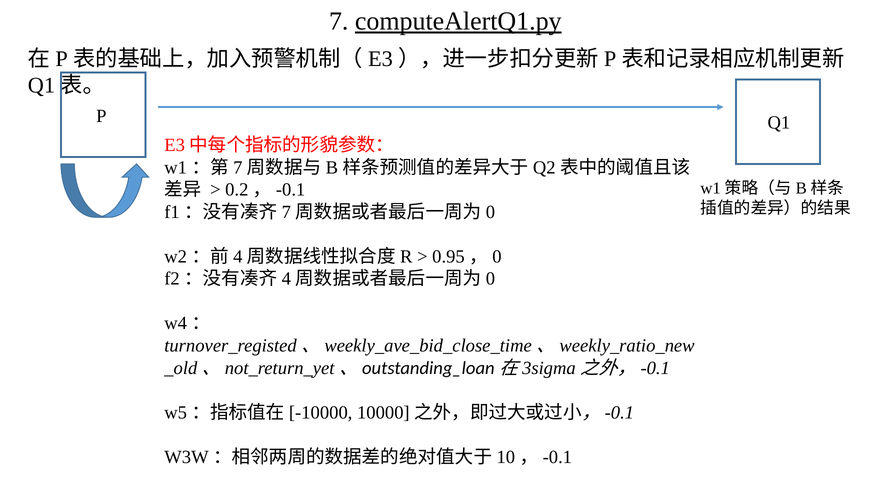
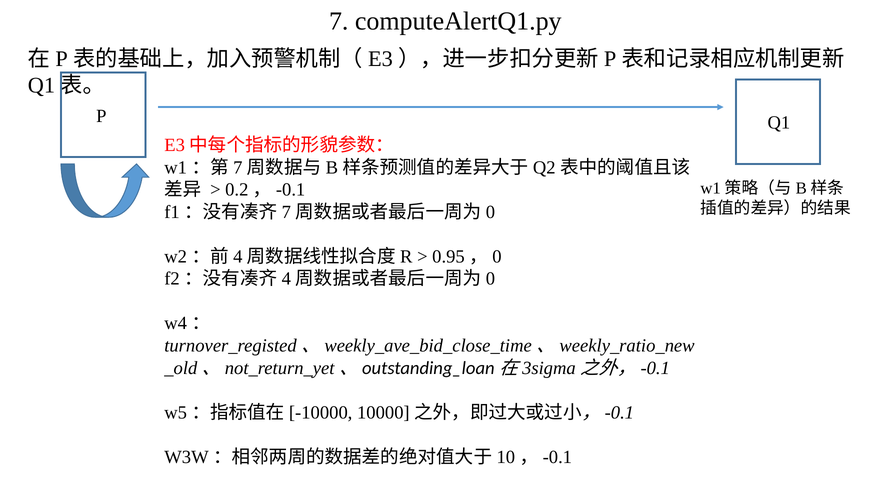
computeAlertQ1.py underline: present -> none
